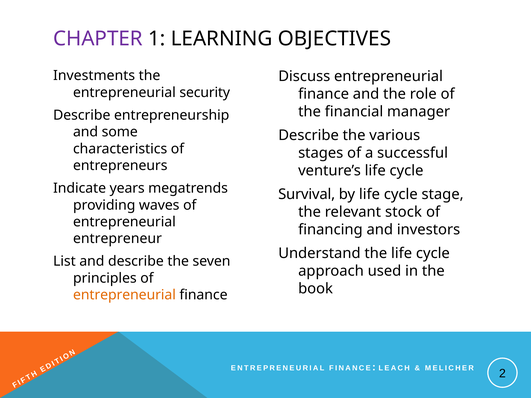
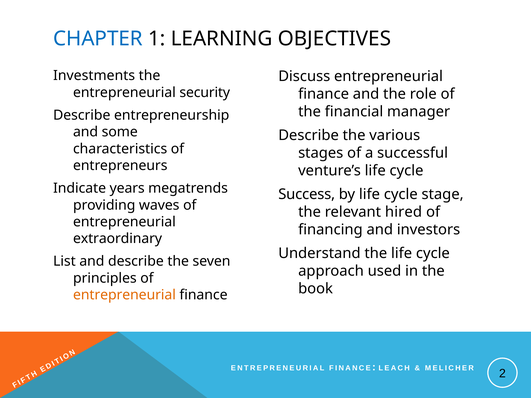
CHAPTER colour: purple -> blue
Survival: Survival -> Success
stock: stock -> hired
entrepreneur: entrepreneur -> extraordinary
